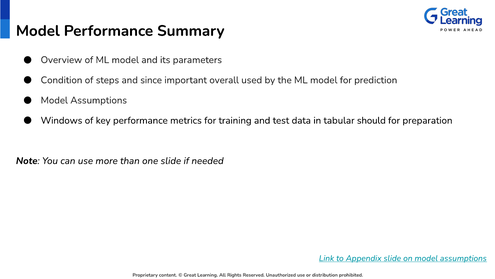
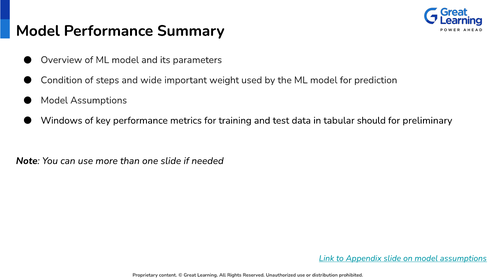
since: since -> wide
overall: overall -> weight
preparation: preparation -> preliminary
